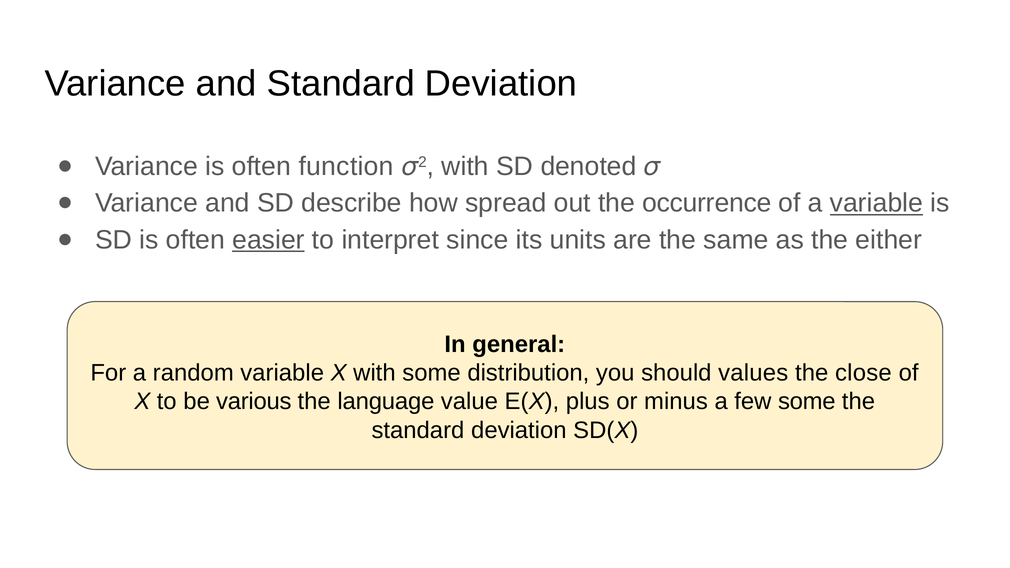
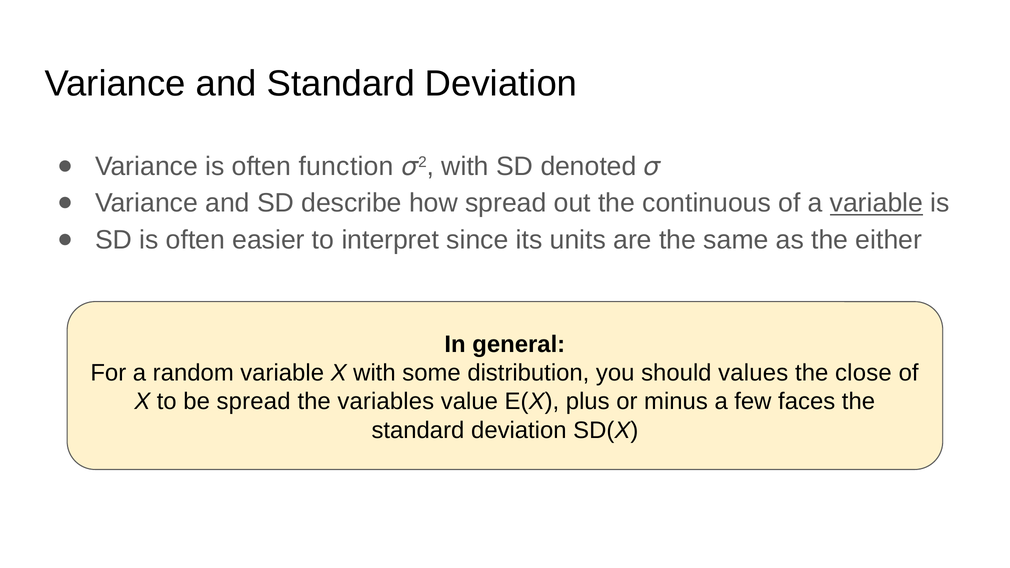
occurrence: occurrence -> continuous
easier underline: present -> none
be various: various -> spread
language: language -> variables
few some: some -> faces
